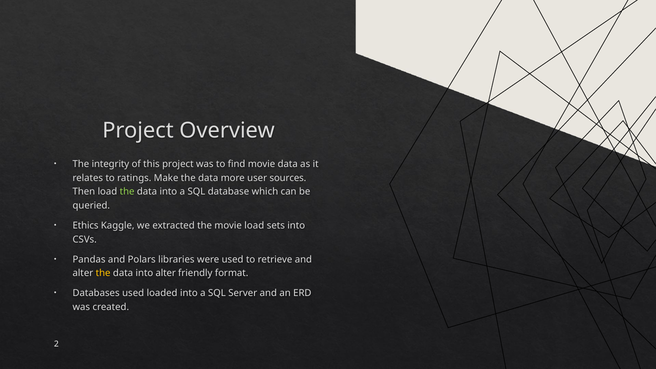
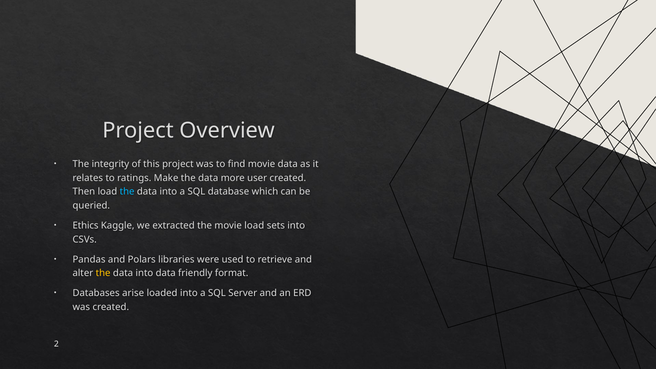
user sources: sources -> created
the at (127, 192) colour: light green -> light blue
into alter: alter -> data
Databases used: used -> arise
